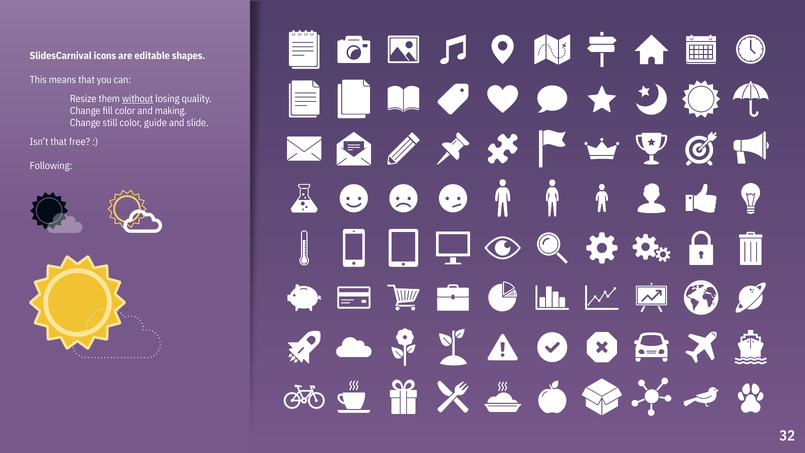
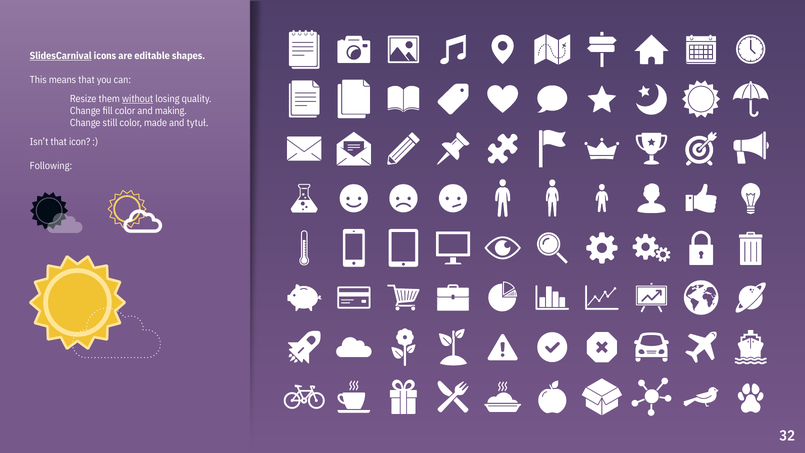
SlidesCarnival underline: none -> present
guide: guide -> made
slide: slide -> tytuł
free: free -> icon
